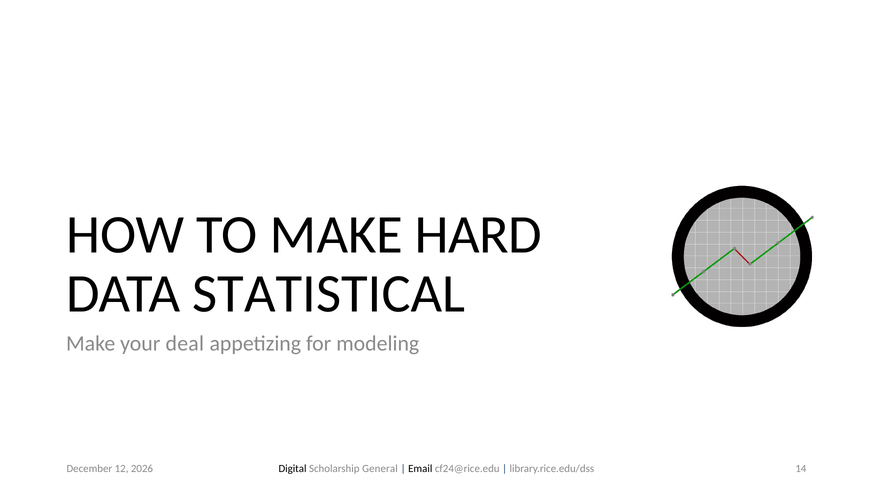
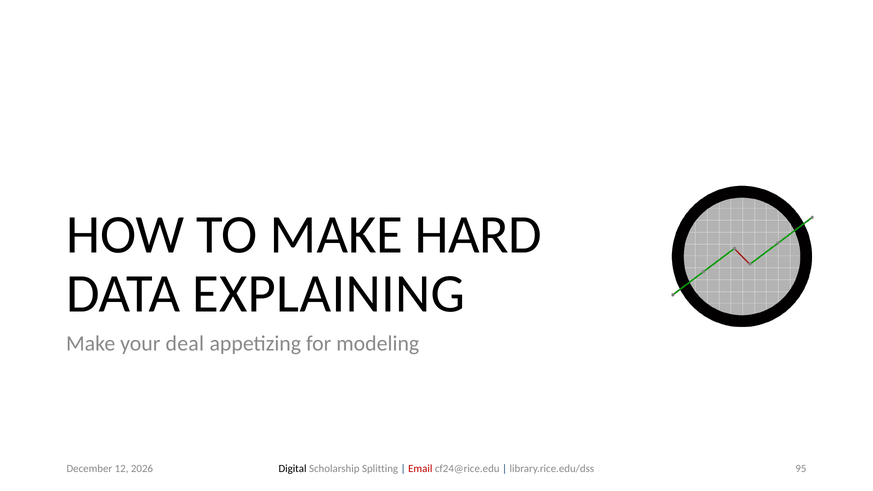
STATISTICAL: STATISTICAL -> EXPLAINING
14: 14 -> 95
General: General -> Splitting
Email colour: black -> red
